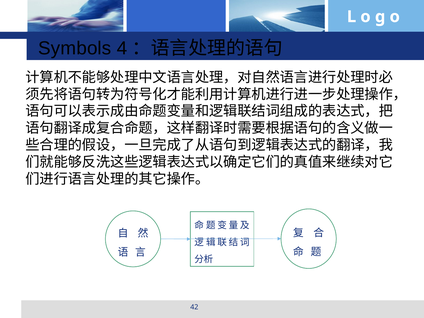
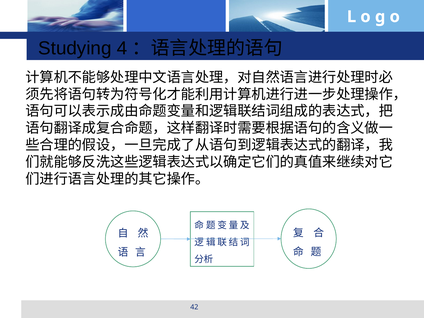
Symbols: Symbols -> Studying
